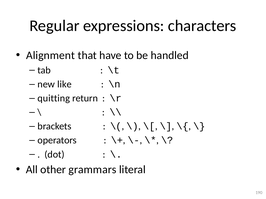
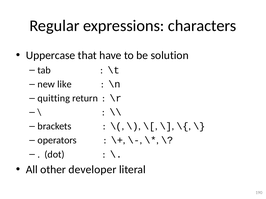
Alignment: Alignment -> Uppercase
handled: handled -> solution
grammars: grammars -> developer
